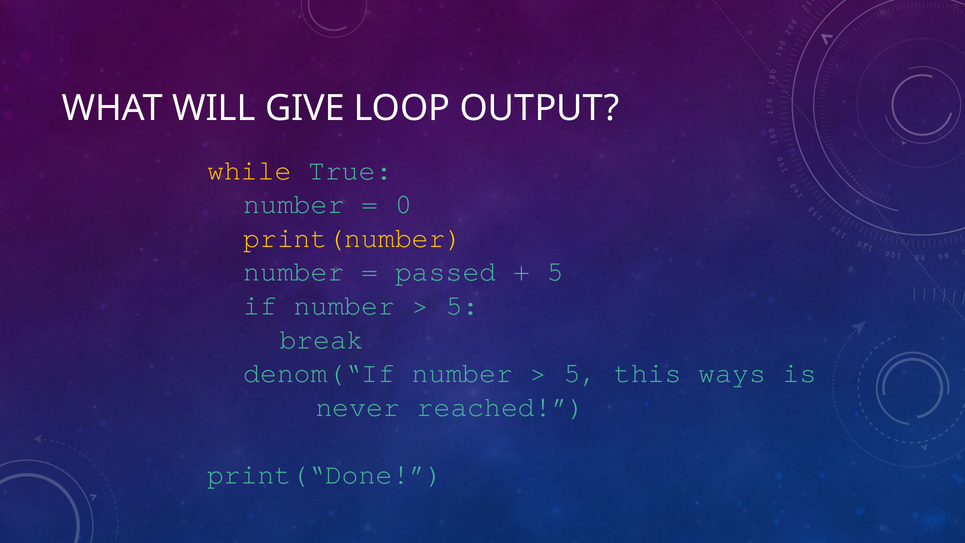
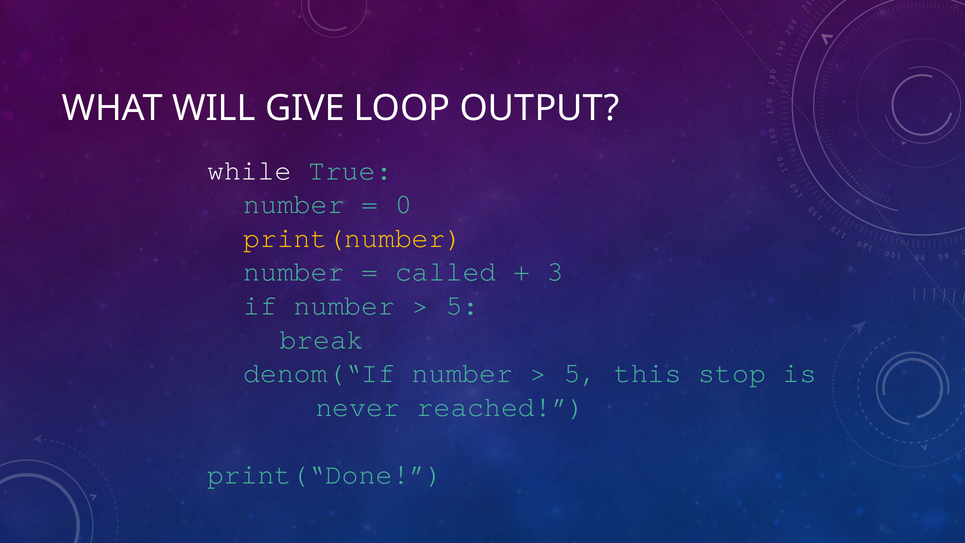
while colour: yellow -> white
passed: passed -> called
5 at (555, 272): 5 -> 3
ways: ways -> stop
